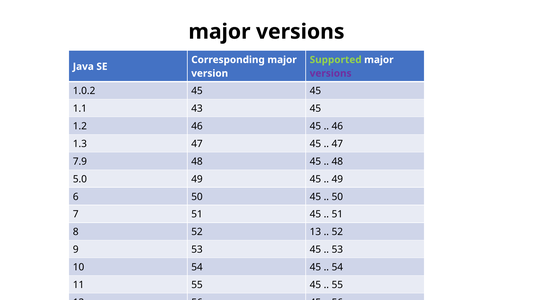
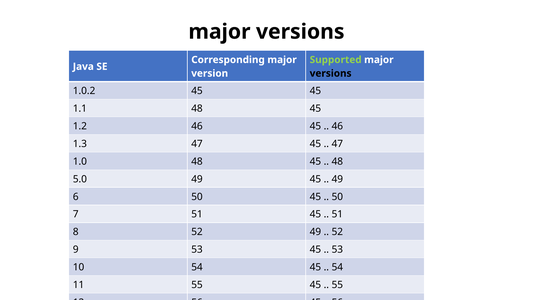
versions at (331, 73) colour: purple -> black
1.1 43: 43 -> 48
7.9: 7.9 -> 1.0
52 13: 13 -> 49
